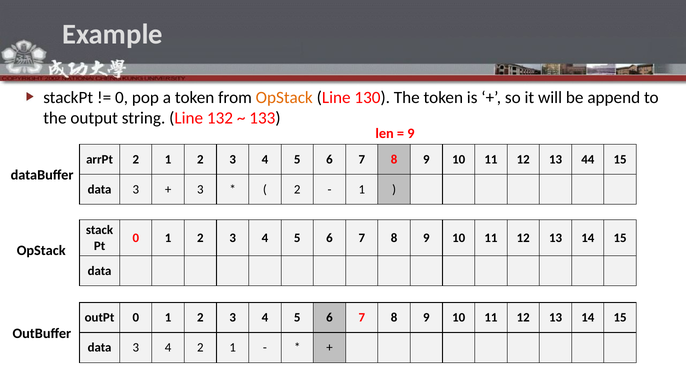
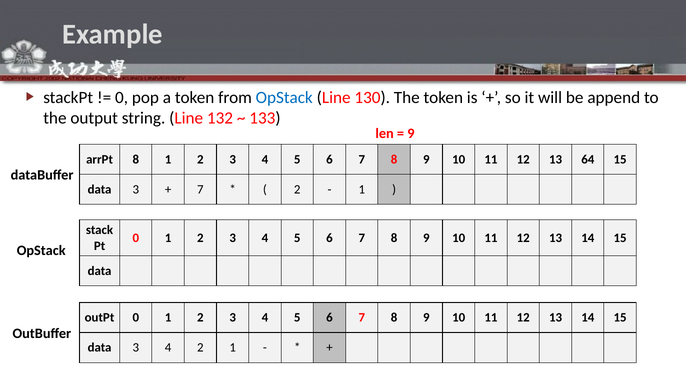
OpStack at (284, 98) colour: orange -> blue
arrPt 2: 2 -> 8
44: 44 -> 64
3 at (200, 189): 3 -> 7
